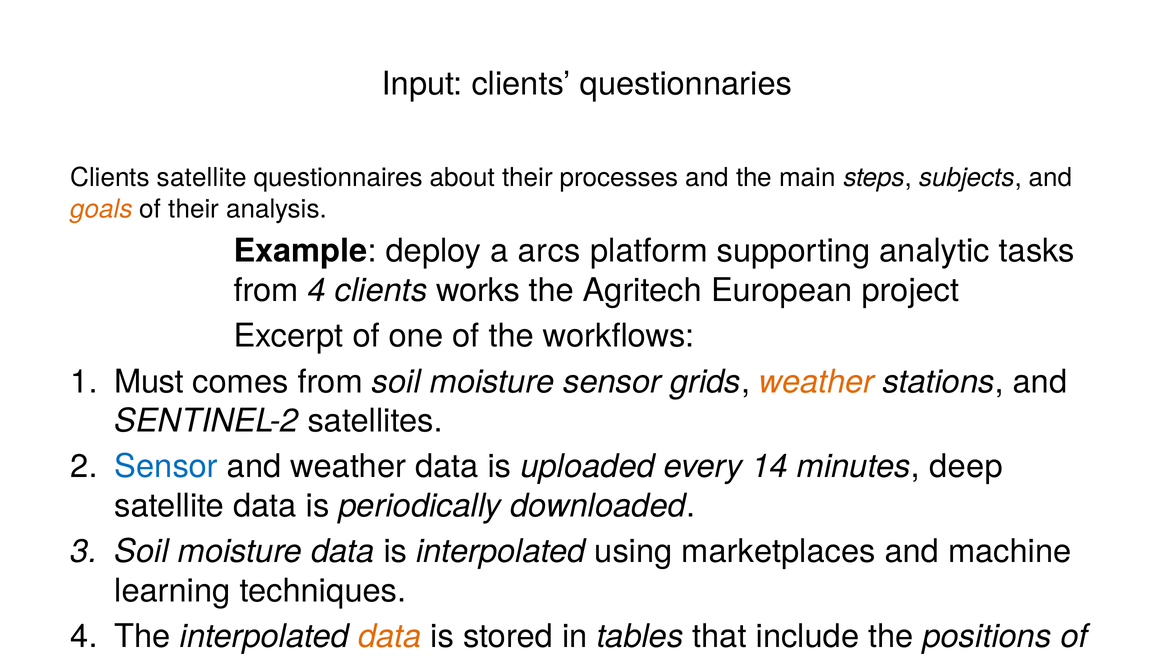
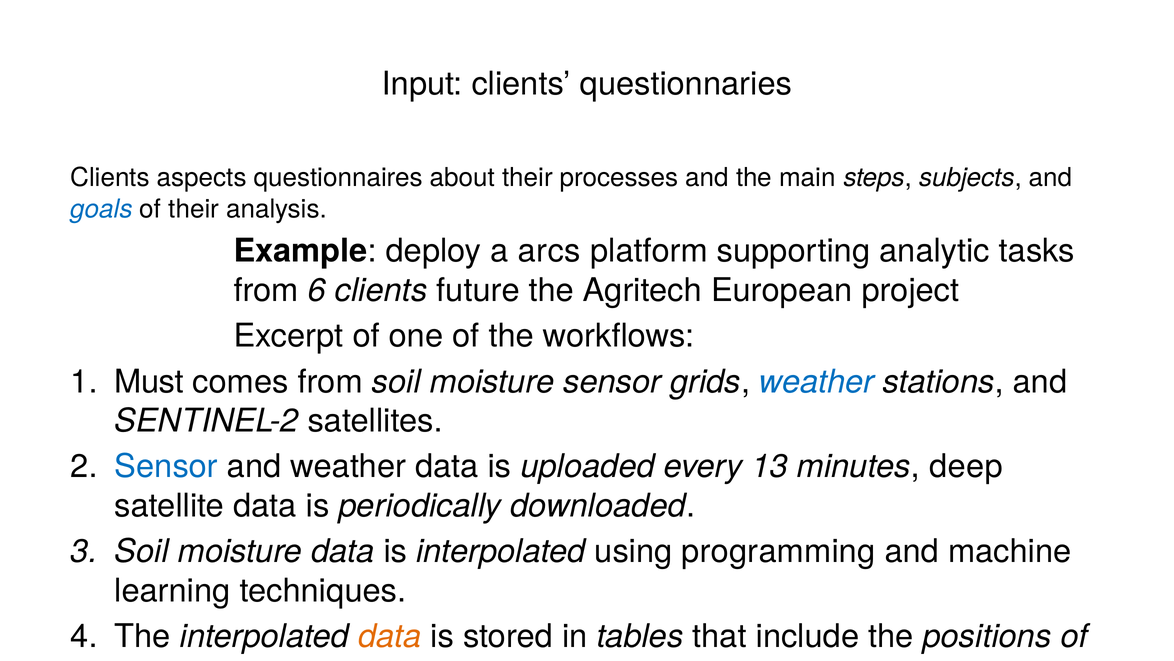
Clients satellite: satellite -> aspects
goals colour: orange -> blue
from 4: 4 -> 6
works: works -> future
weather at (817, 381) colour: orange -> blue
14: 14 -> 13
marketplaces: marketplaces -> programming
